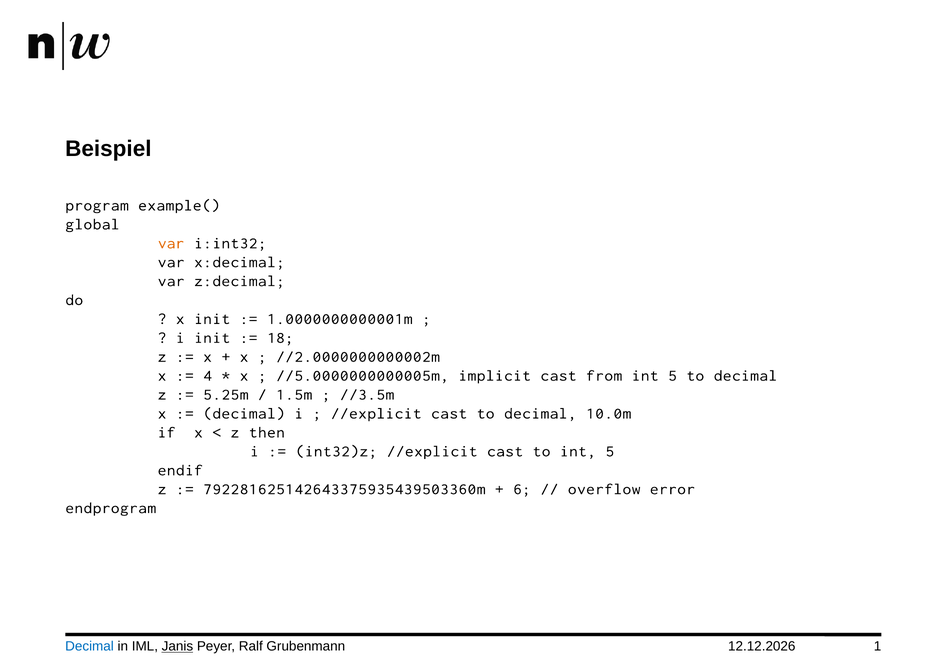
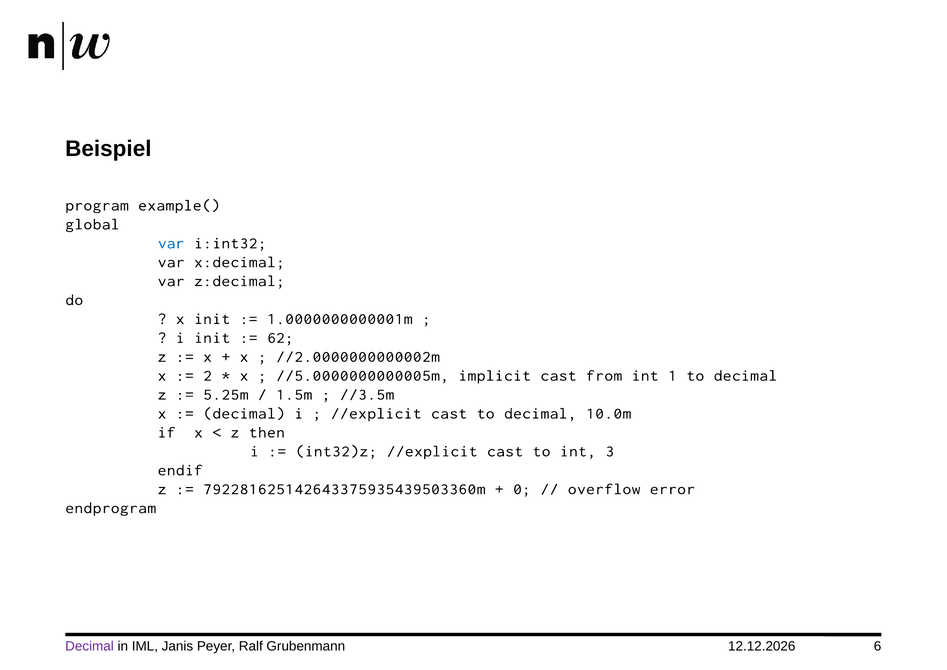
var at (171, 243) colour: orange -> blue
18: 18 -> 62
4: 4 -> 2
from int 5: 5 -> 1
to int 5: 5 -> 3
6: 6 -> 0
Decimal at (90, 646) colour: blue -> purple
Janis underline: present -> none
1: 1 -> 6
